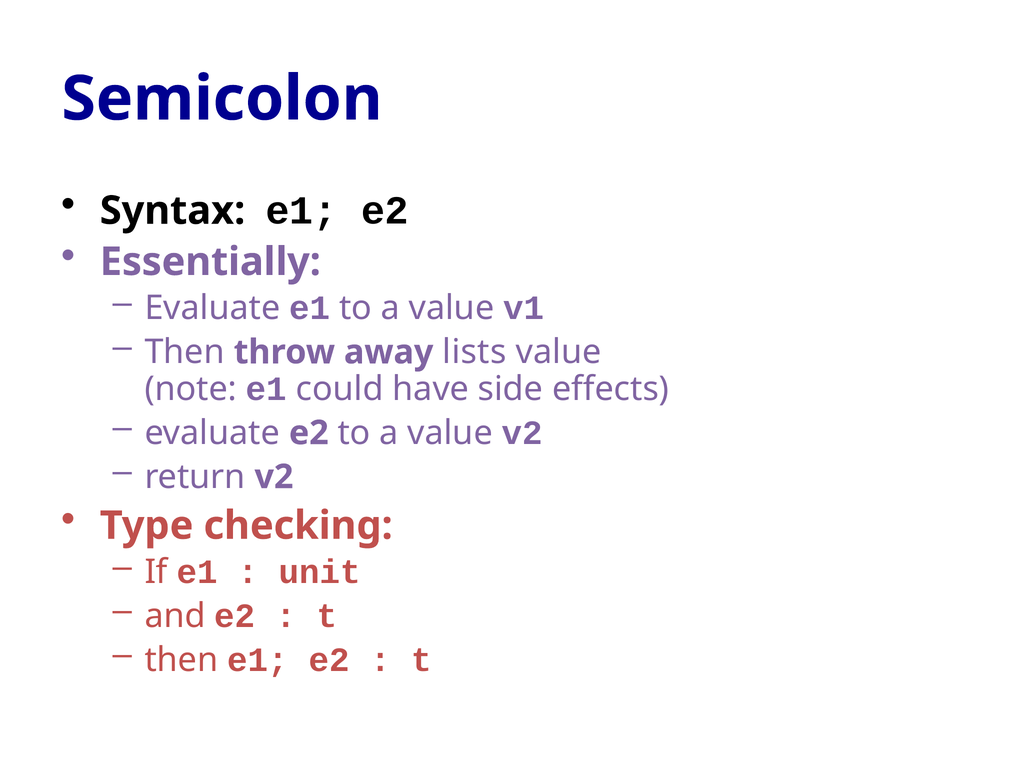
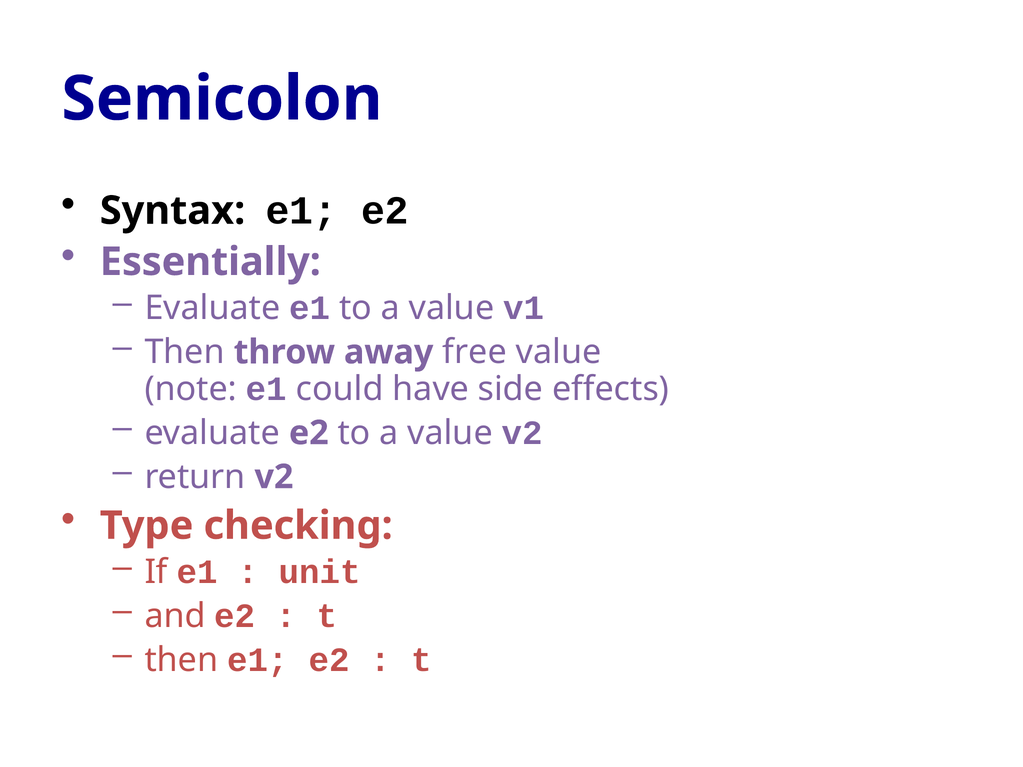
lists: lists -> free
